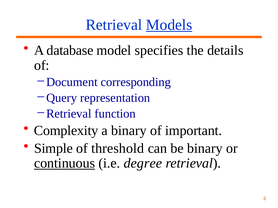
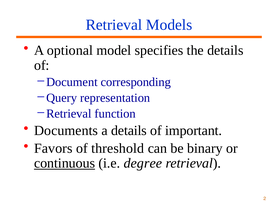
Models underline: present -> none
database: database -> optional
Complexity: Complexity -> Documents
a binary: binary -> details
Simple: Simple -> Favors
